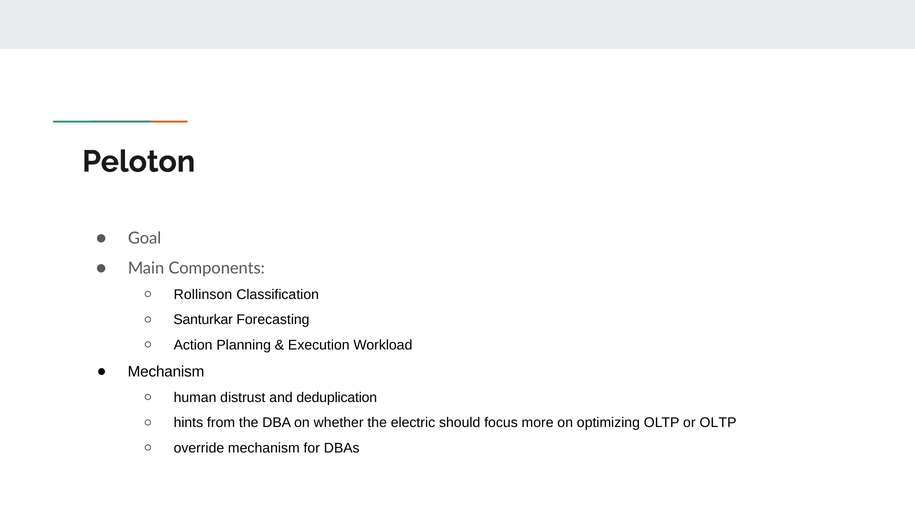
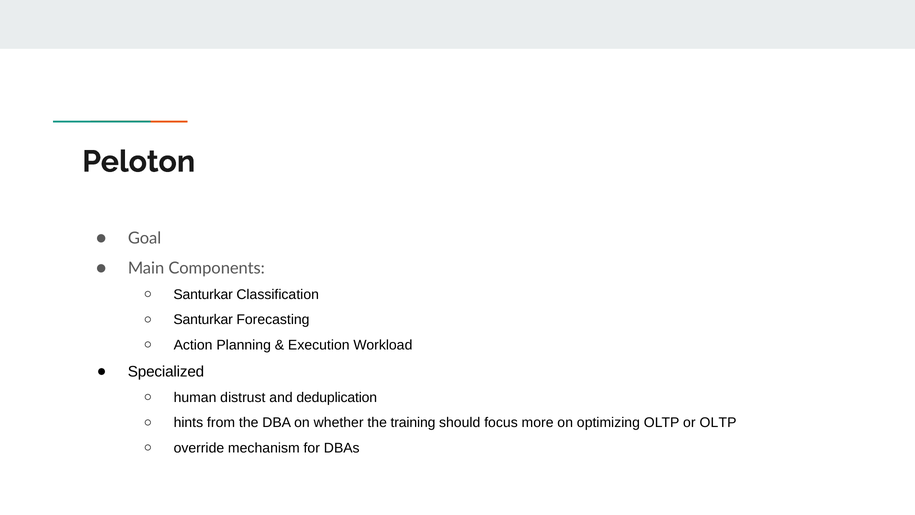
Rollinson at (203, 294): Rollinson -> Santurkar
Mechanism at (166, 372): Mechanism -> Specialized
electric: electric -> training
